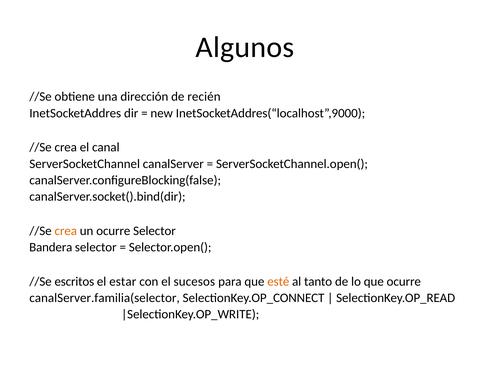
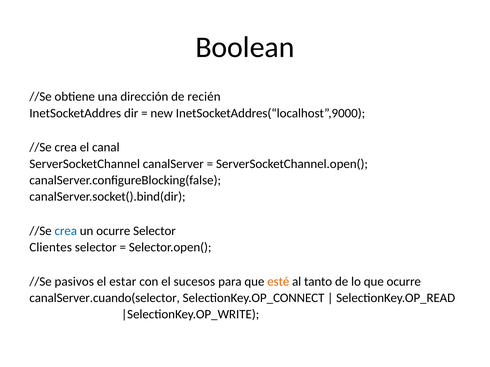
Algunos: Algunos -> Boolean
crea at (66, 231) colour: orange -> blue
Bandera: Bandera -> Clientes
escritos: escritos -> pasivos
canalServer.familia(selector: canalServer.familia(selector -> canalServer.cuando(selector
